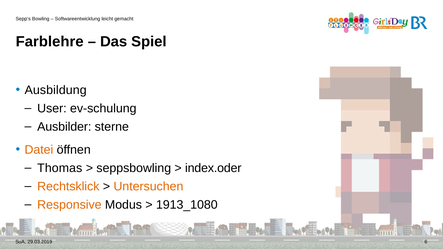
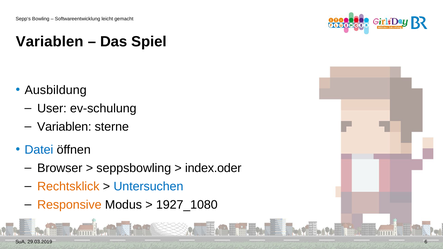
Farblehre at (50, 42): Farblehre -> Variablen
Ausbilder at (64, 127): Ausbilder -> Variablen
Datei colour: orange -> blue
Thomas: Thomas -> Browser
Untersuchen colour: orange -> blue
1913_1080: 1913_1080 -> 1927_1080
